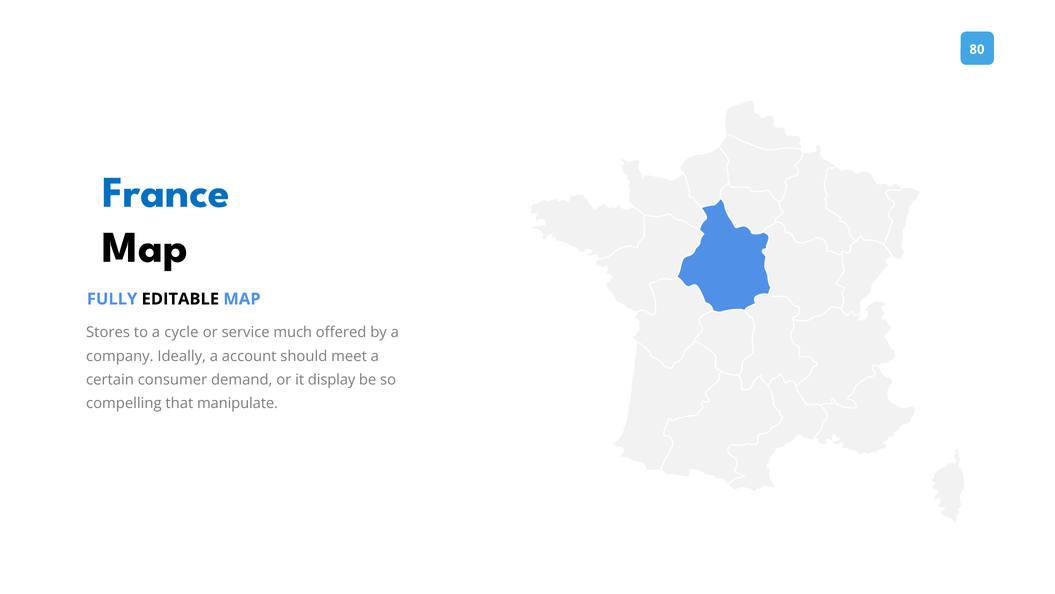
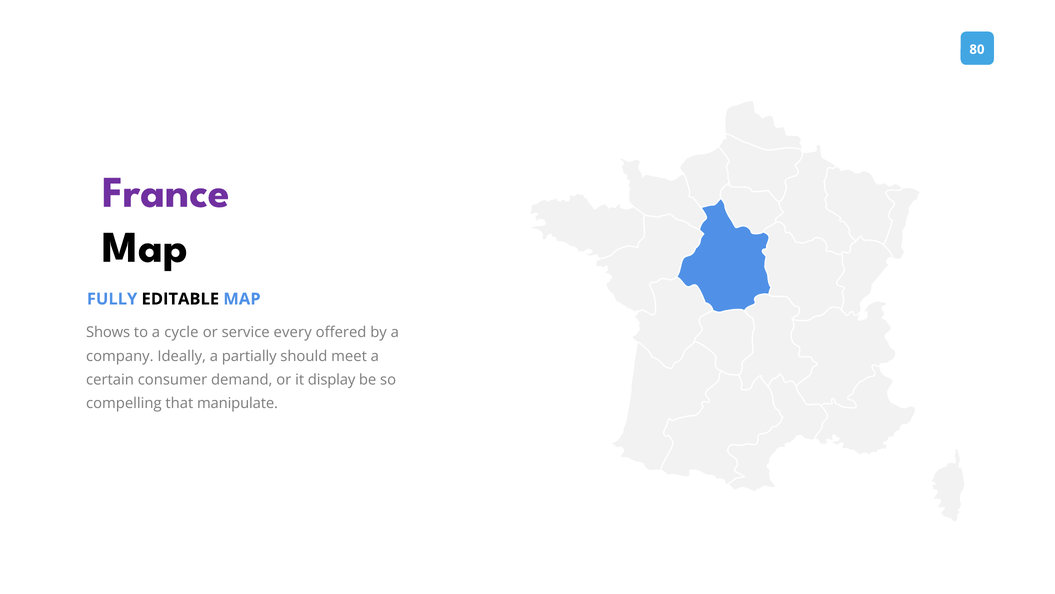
France colour: blue -> purple
Stores: Stores -> Shows
much: much -> every
account: account -> partially
